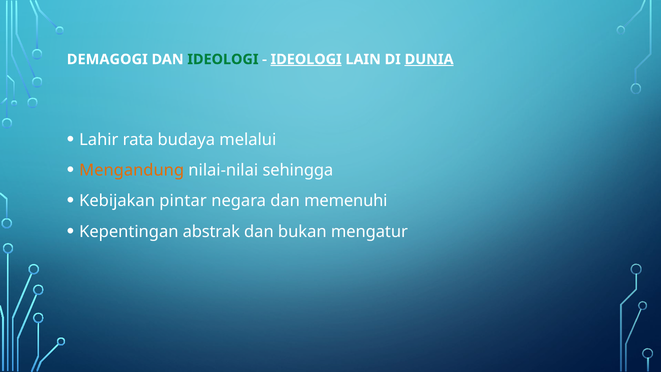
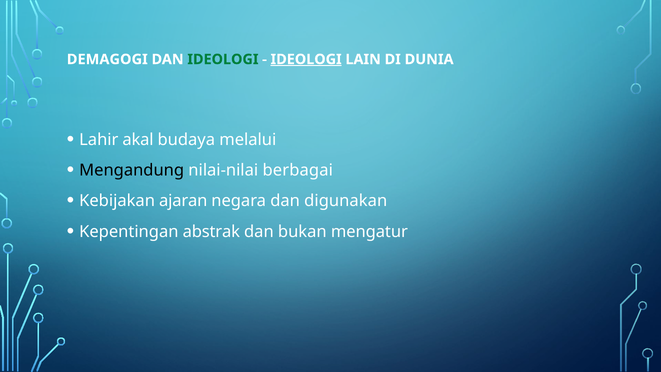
DUNIA underline: present -> none
rata: rata -> akal
Mengandung colour: orange -> black
sehingga: sehingga -> berbagai
pintar: pintar -> ajaran
memenuhi: memenuhi -> digunakan
